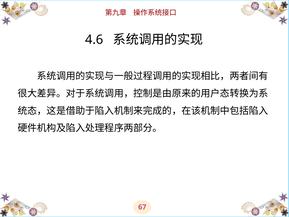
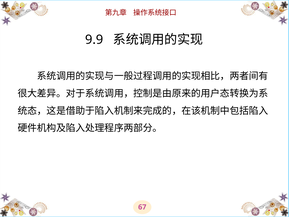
4.6: 4.6 -> 9.9
